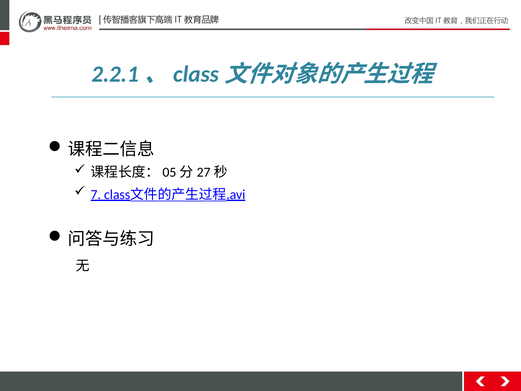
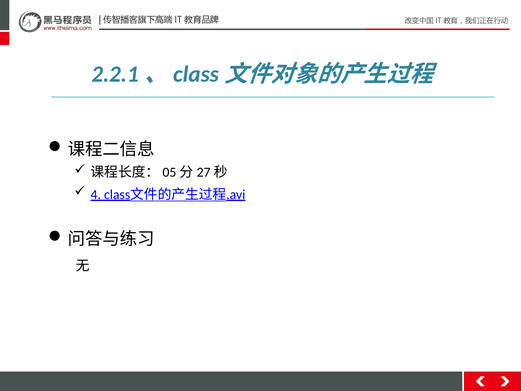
7: 7 -> 4
